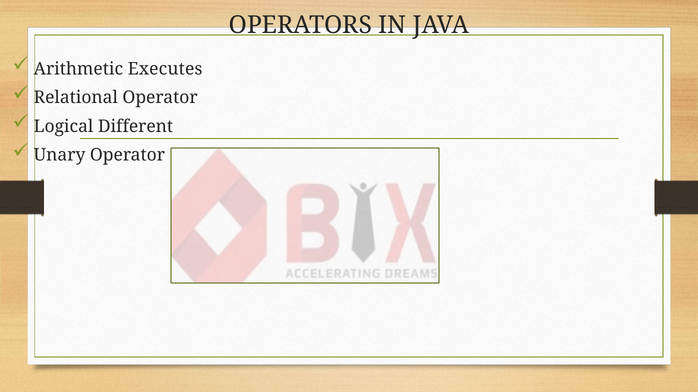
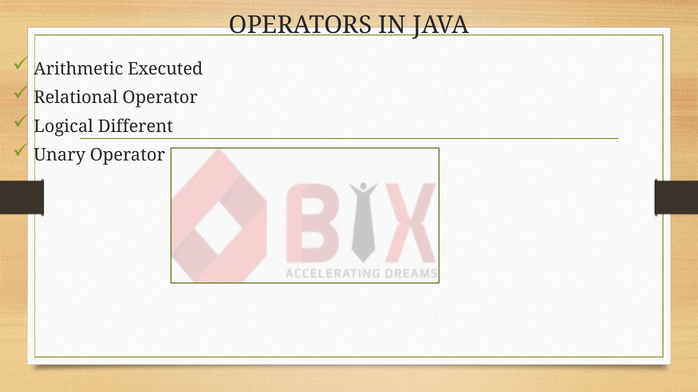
Executes: Executes -> Executed
